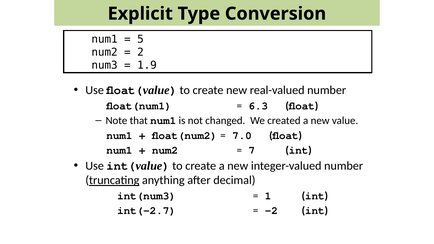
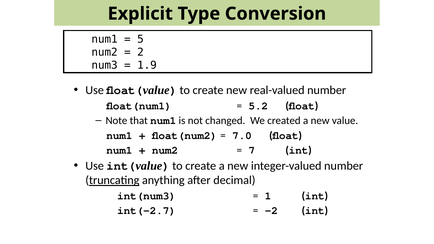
6.3: 6.3 -> 5.2
